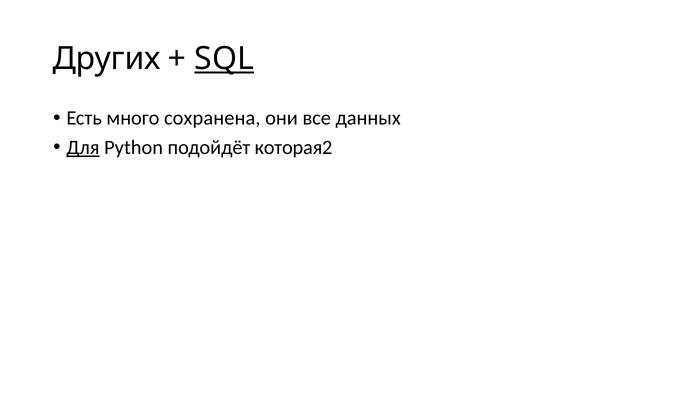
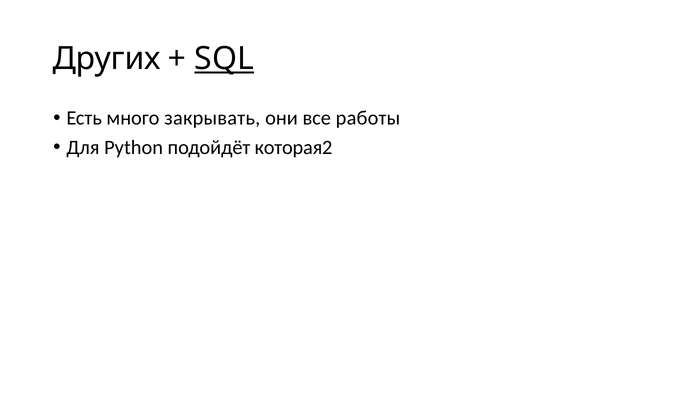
сохранена: сохранена -> закрывать
данных: данных -> работы
Для underline: present -> none
